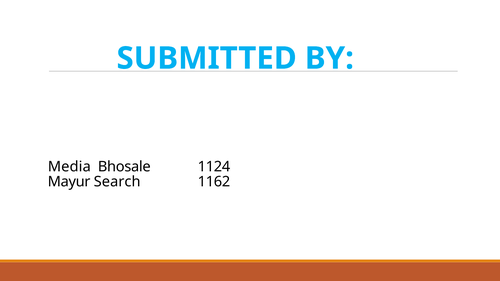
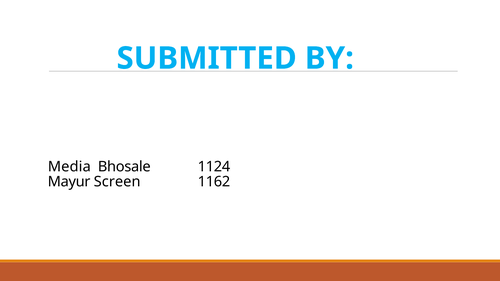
Search: Search -> Screen
